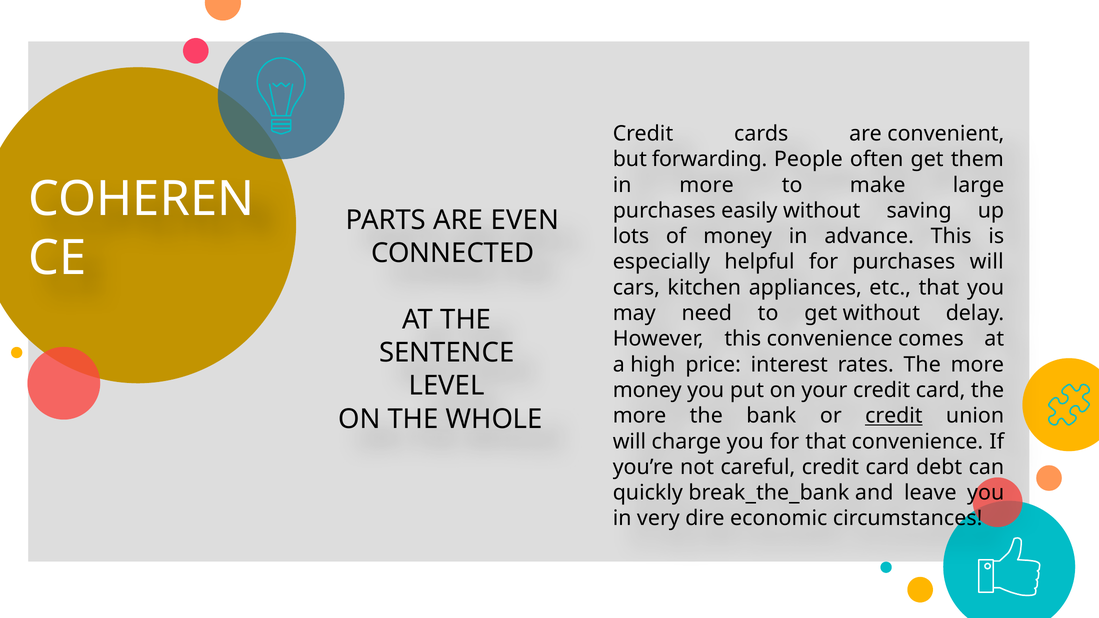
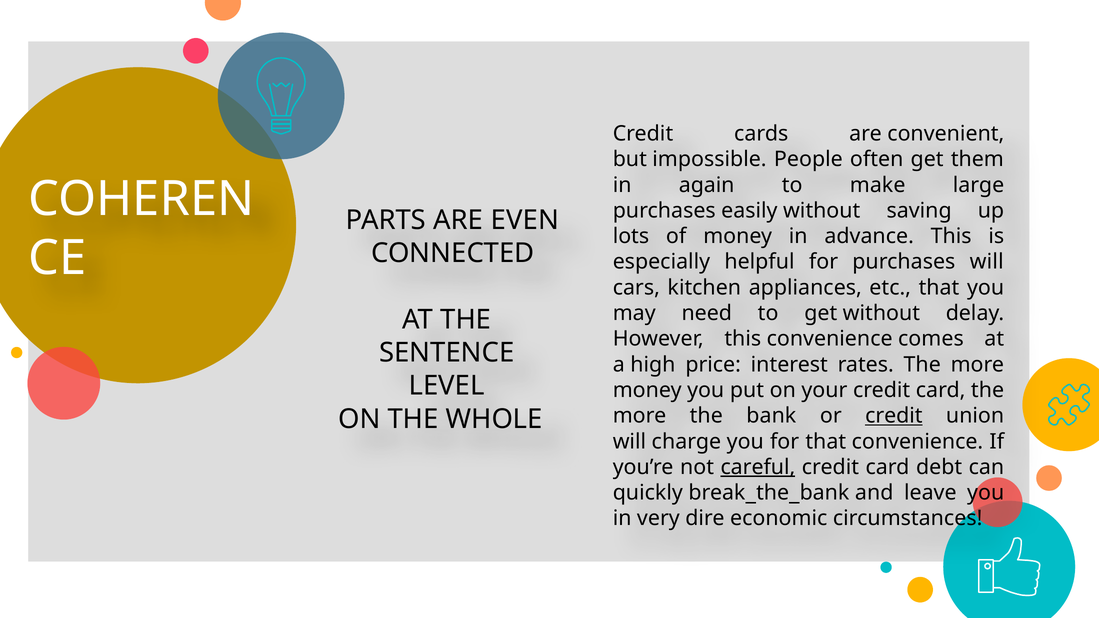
forwarding: forwarding -> impossible
in more: more -> again
careful underline: none -> present
